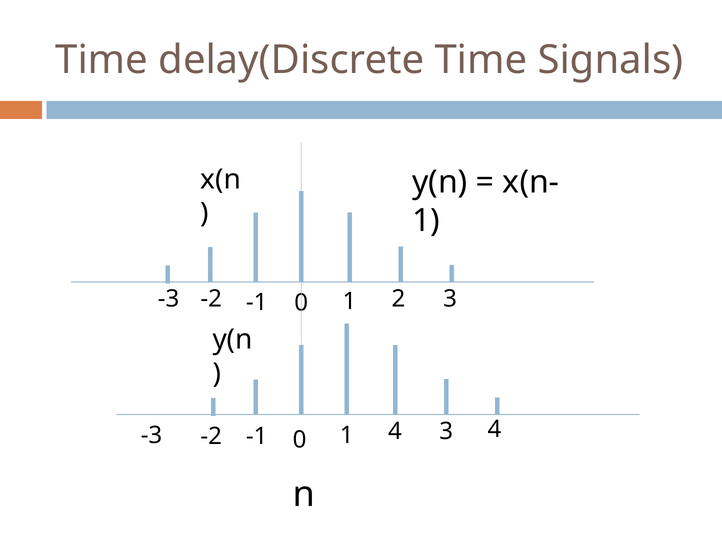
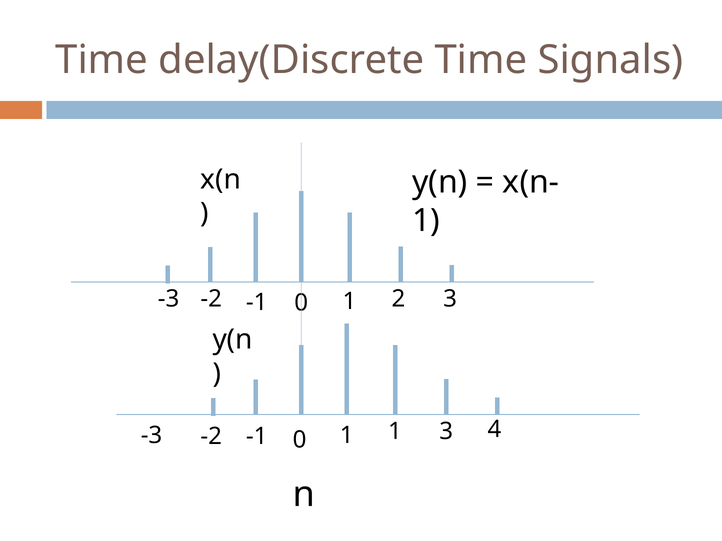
1 4: 4 -> 1
